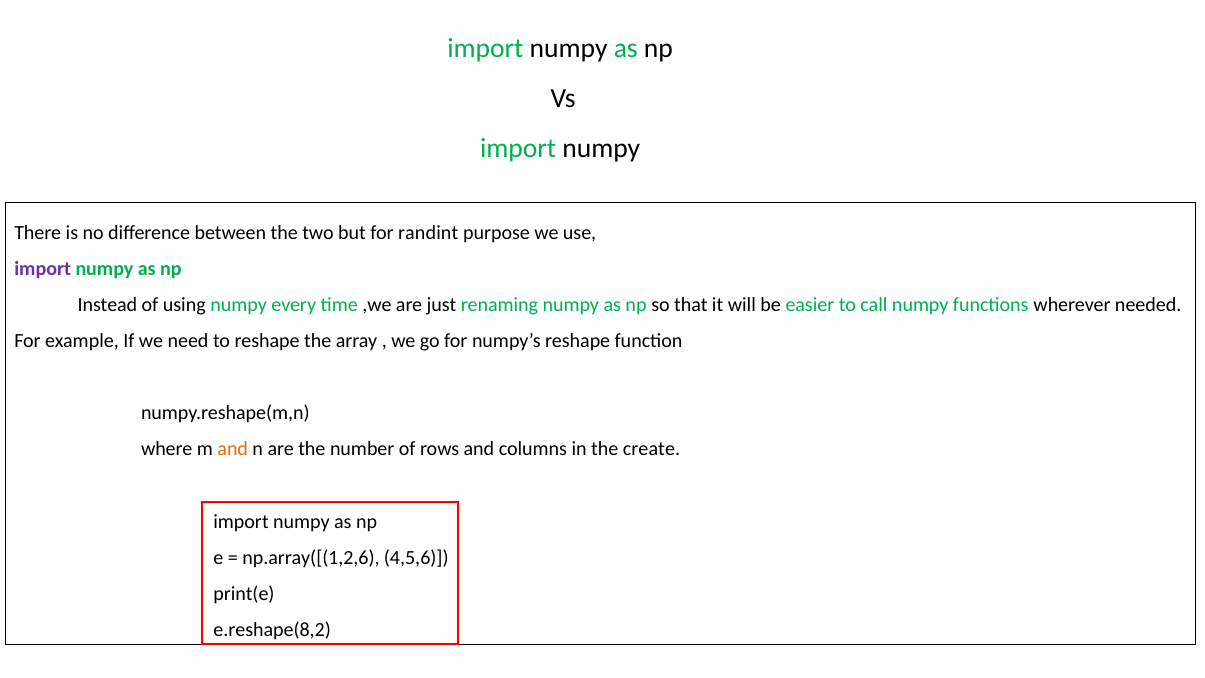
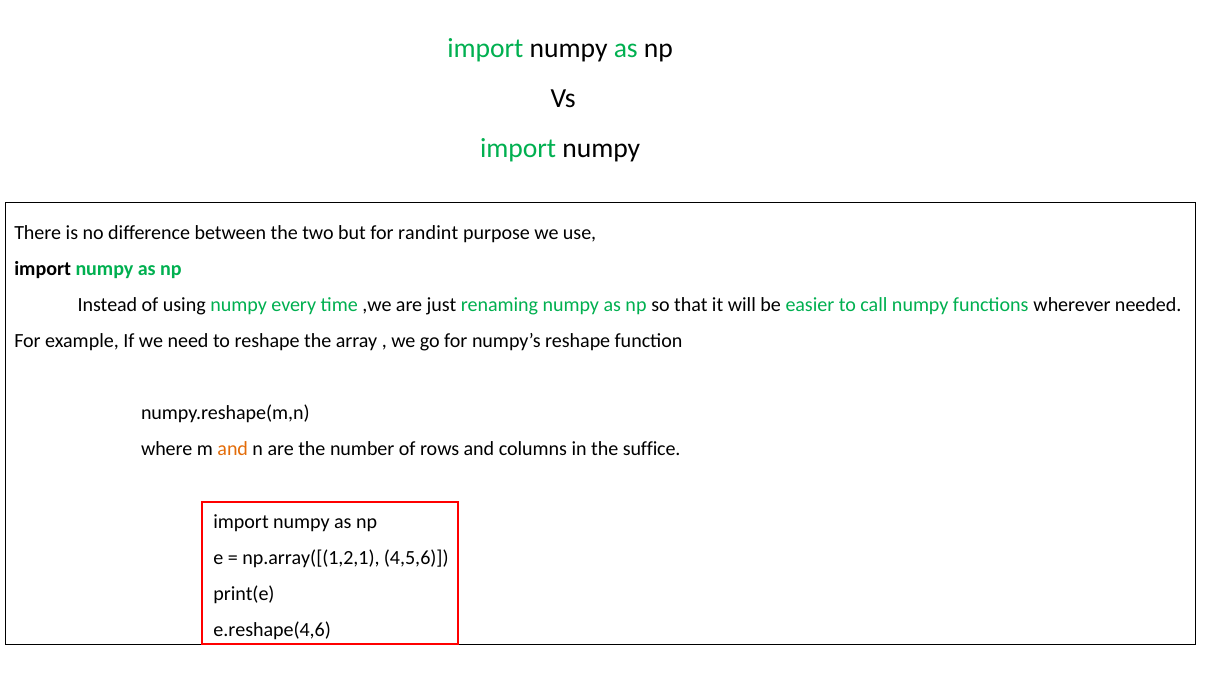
import at (43, 269) colour: purple -> black
create: create -> suffice
np.array([(1,2,6: np.array([(1,2,6 -> np.array([(1,2,1
e.reshape(8,2: e.reshape(8,2 -> e.reshape(4,6
